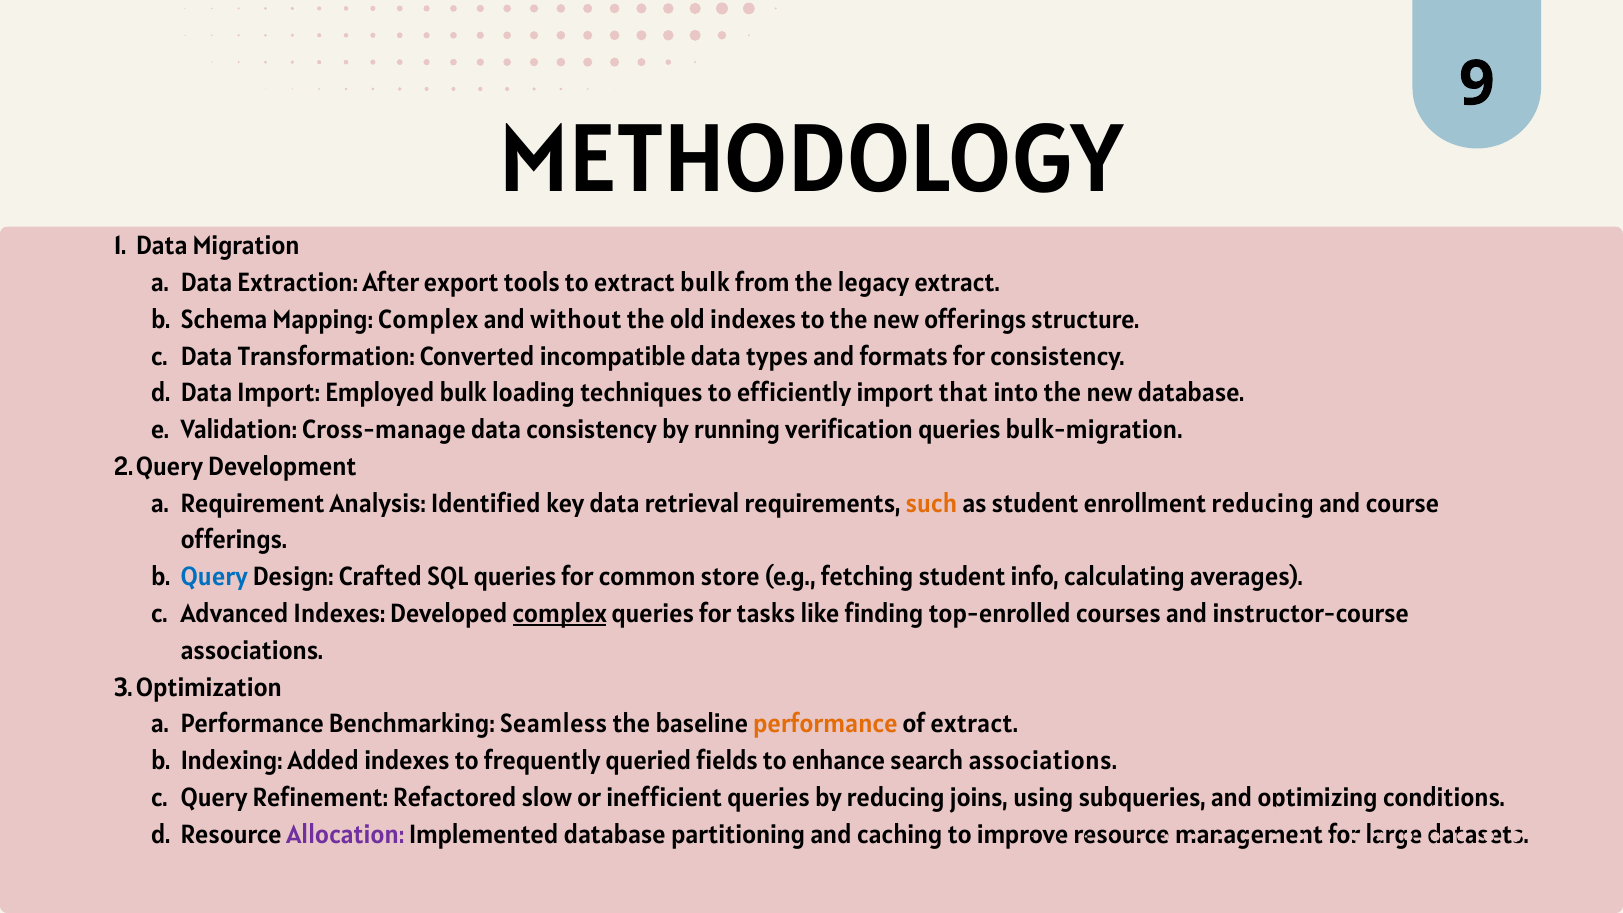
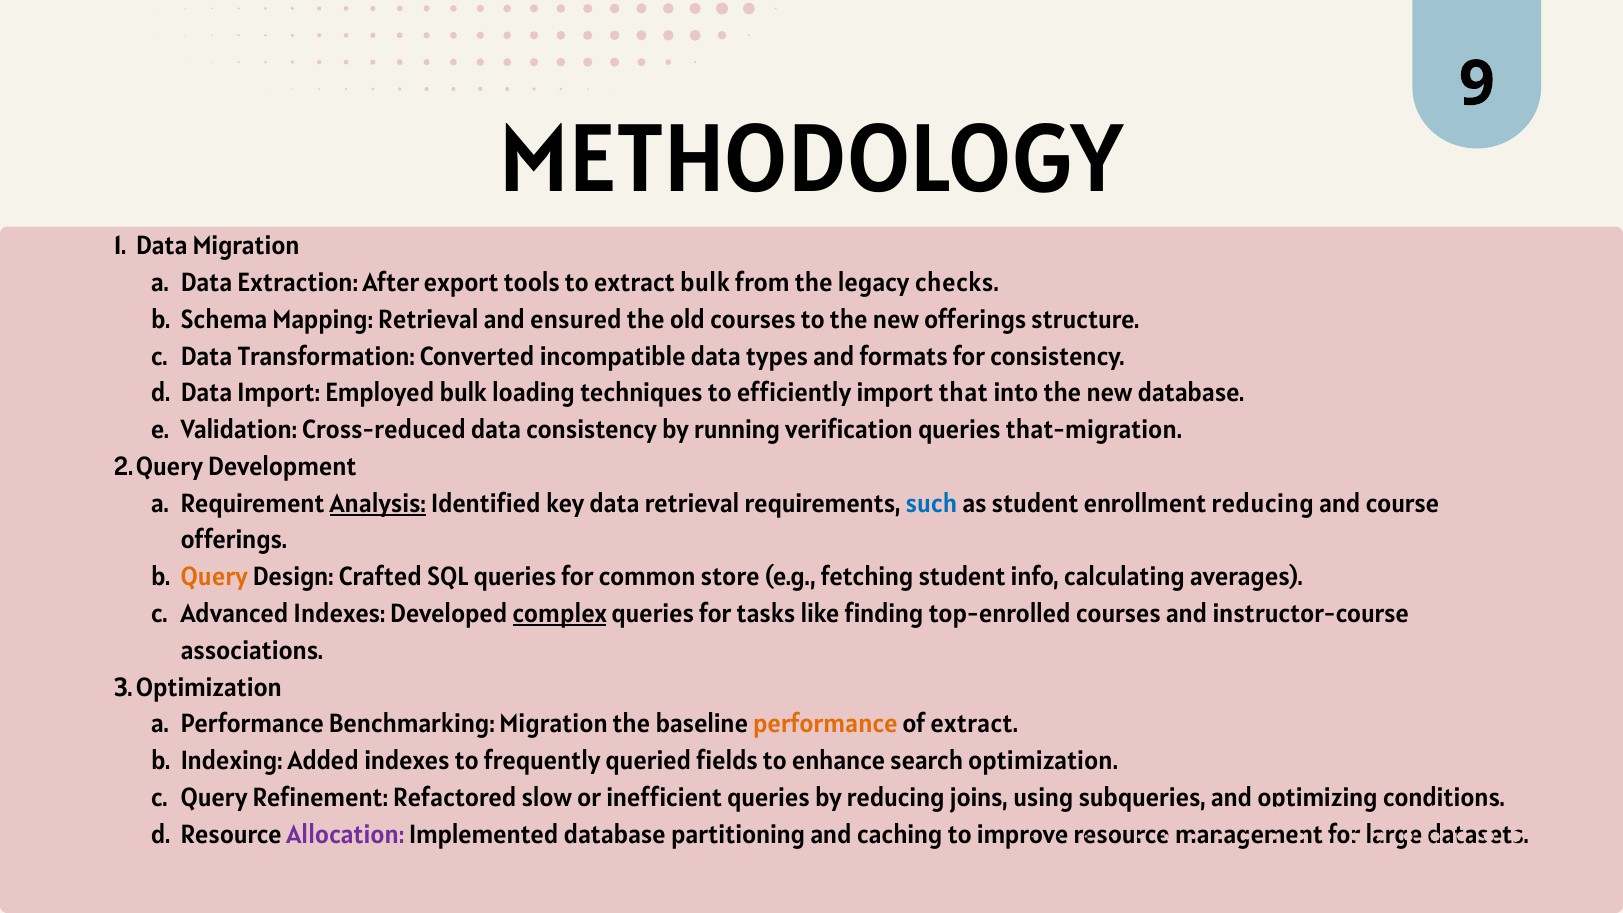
legacy extract: extract -> checks
Mapping Complex: Complex -> Retrieval
without: without -> ensured
old indexes: indexes -> courses
Cross-manage: Cross-manage -> Cross-reduced
bulk-migration: bulk-migration -> that-migration
Analysis underline: none -> present
such colour: orange -> blue
Query at (214, 577) colour: blue -> orange
Benchmarking Seamless: Seamless -> Migration
search associations: associations -> optimization
